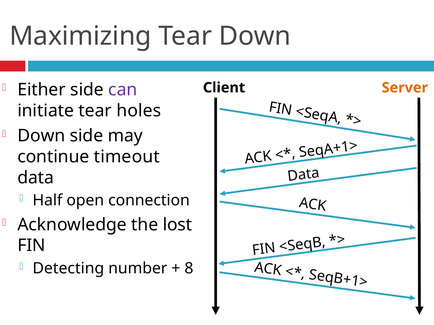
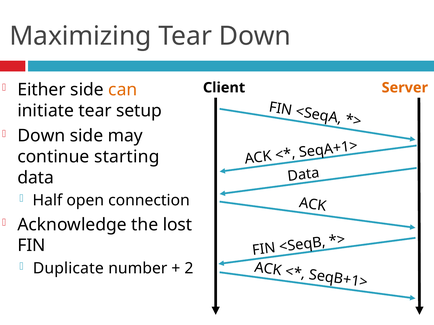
can colour: purple -> orange
holes: holes -> setup
timeout: timeout -> starting
Detecting: Detecting -> Duplicate
8: 8 -> 2
